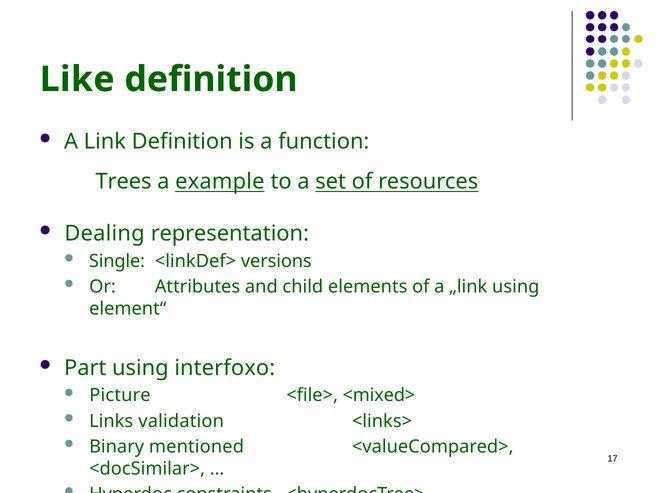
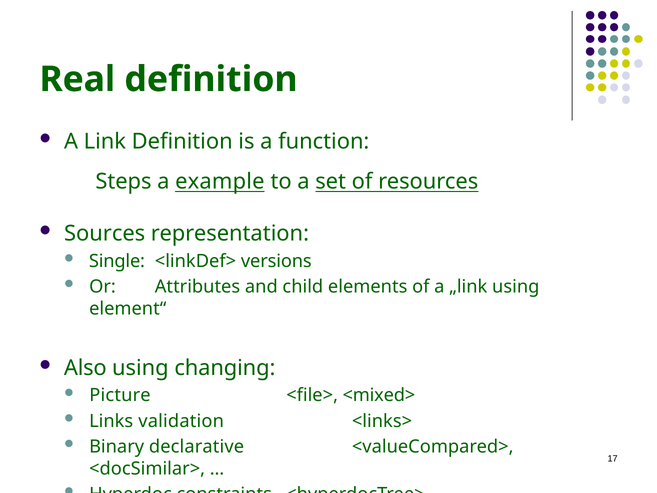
Like: Like -> Real
Trees: Trees -> Steps
Dealing: Dealing -> Sources
Part: Part -> Also
interfoxo: interfoxo -> changing
mentioned: mentioned -> declarative
